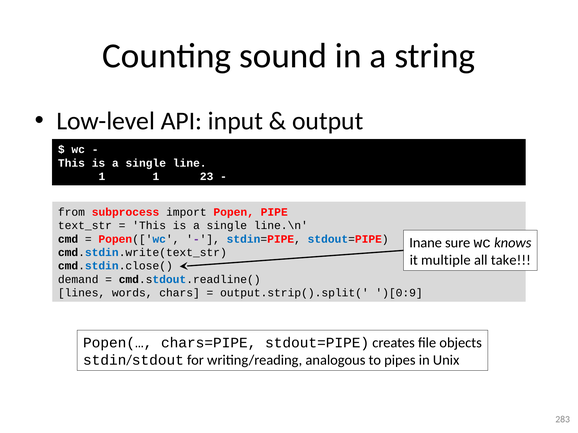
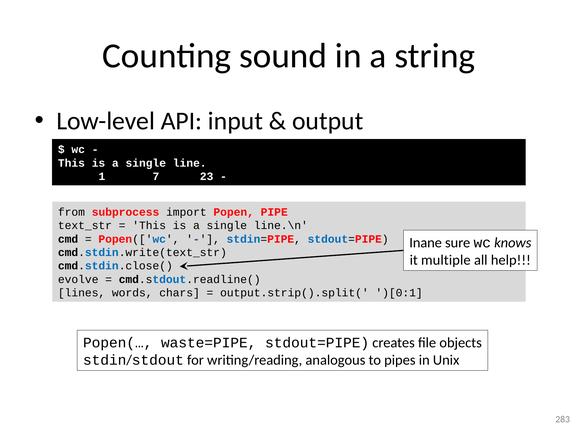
1 1: 1 -> 7
take: take -> help
demand: demand -> evolve
)[0:9: )[0:9 -> )[0:1
chars=PIPE: chars=PIPE -> waste=PIPE
